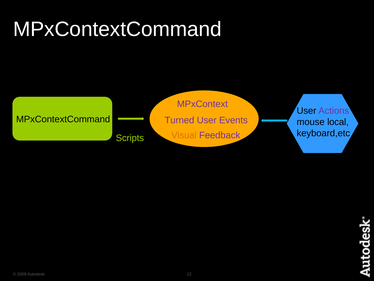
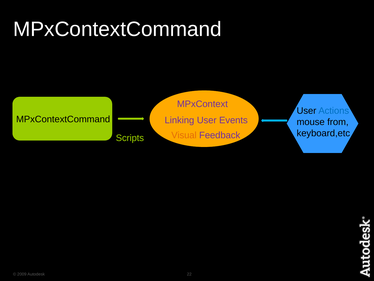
Actions colour: purple -> blue
Turned: Turned -> Linking
local: local -> from
